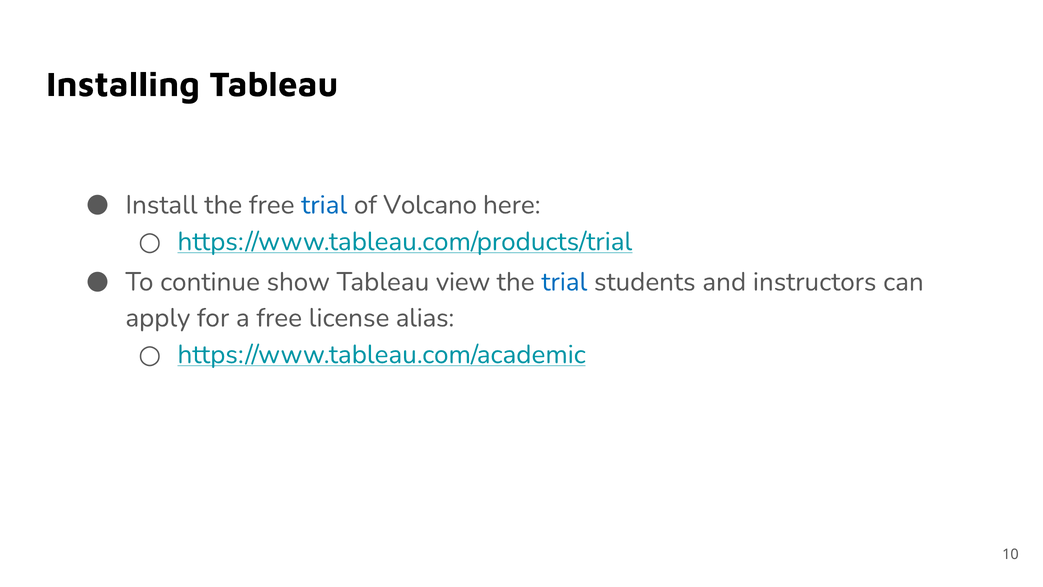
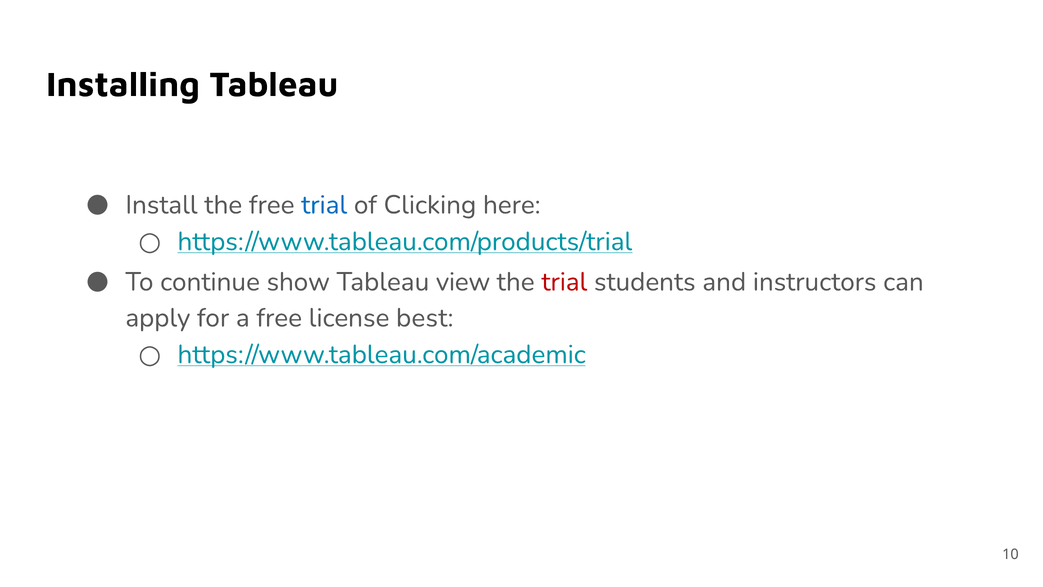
Volcano: Volcano -> Clicking
trial at (564, 282) colour: blue -> red
alias: alias -> best
